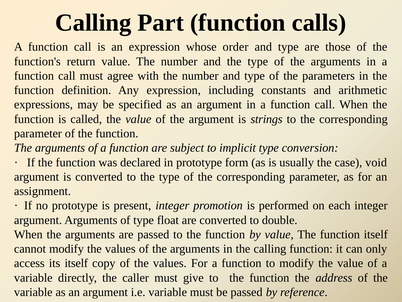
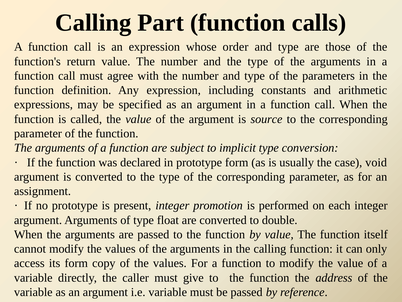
strings: strings -> source
its itself: itself -> form
